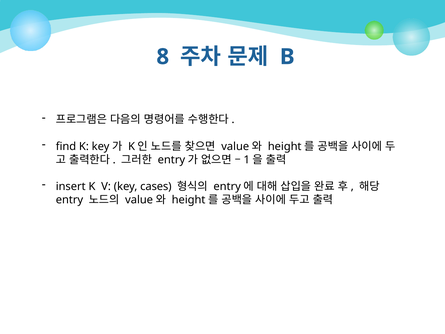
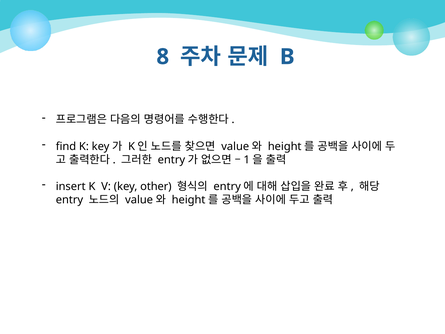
cases: cases -> other
